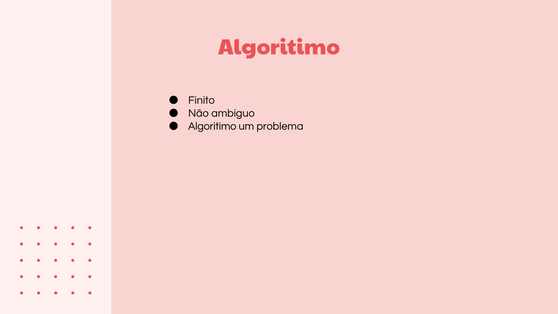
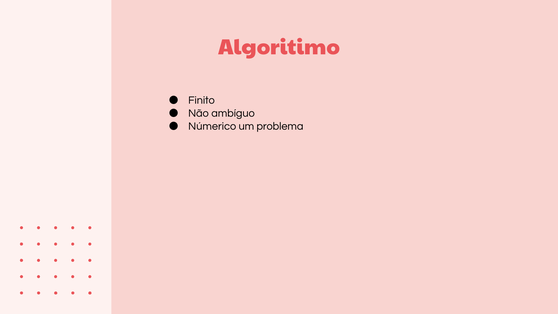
Algoritimo at (212, 126): Algoritimo -> Númerico
